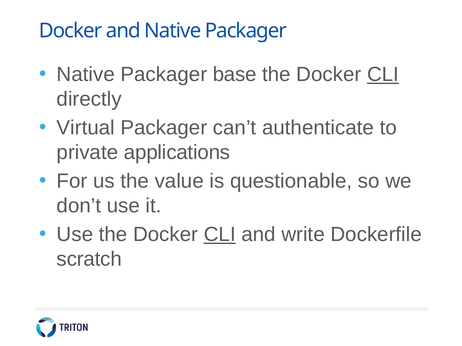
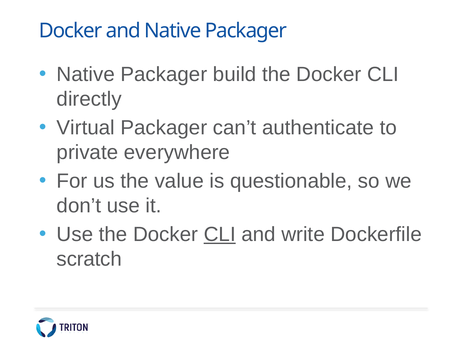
base: base -> build
CLI at (383, 75) underline: present -> none
applications: applications -> everywhere
